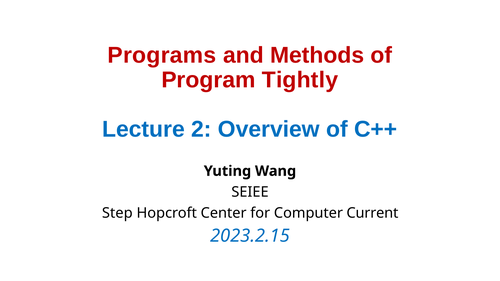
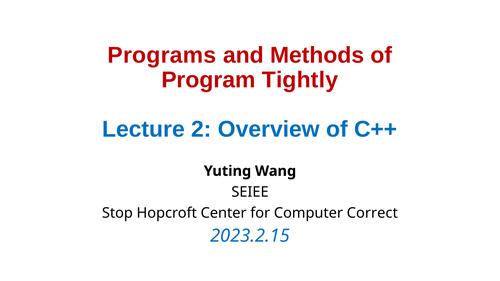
Step: Step -> Stop
Current: Current -> Correct
